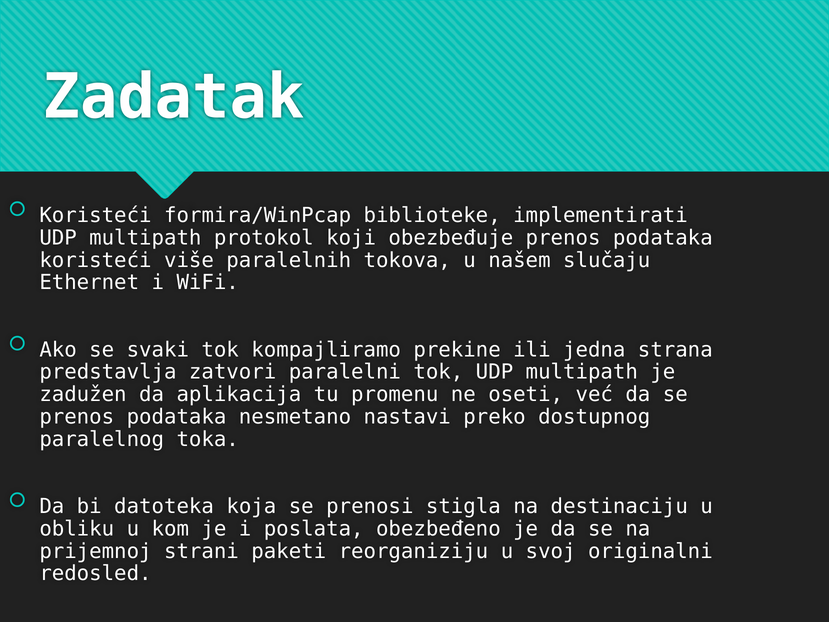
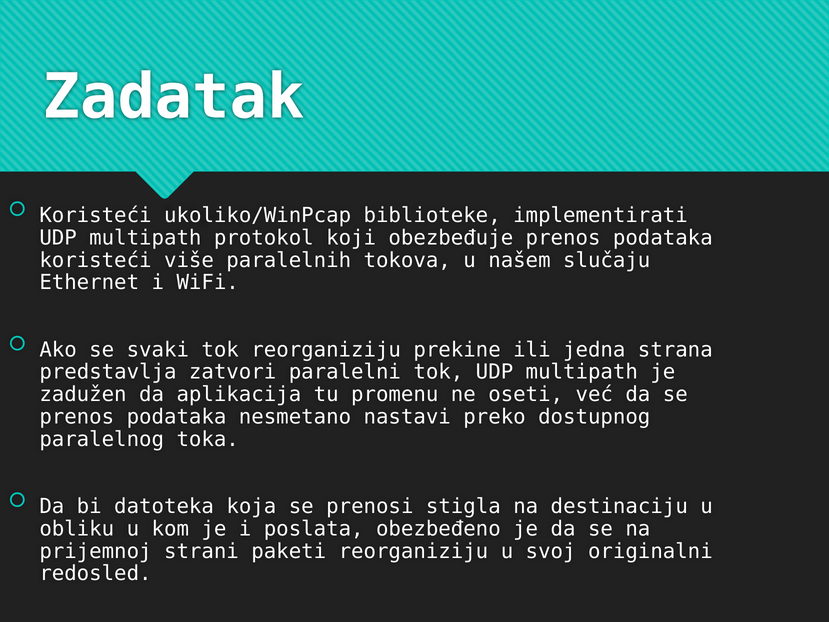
formira/WinPcap: formira/WinPcap -> ukoliko/WinPcap
tok kompajliramo: kompajliramo -> reorganiziju
